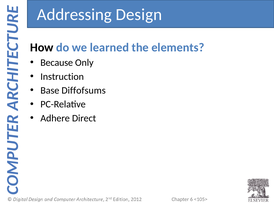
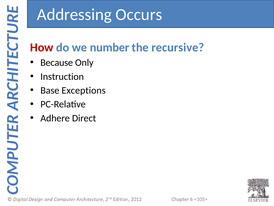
Design: Design -> Occurs
How colour: black -> red
learned: learned -> number
elements: elements -> recursive
Diffofsums: Diffofsums -> Exceptions
